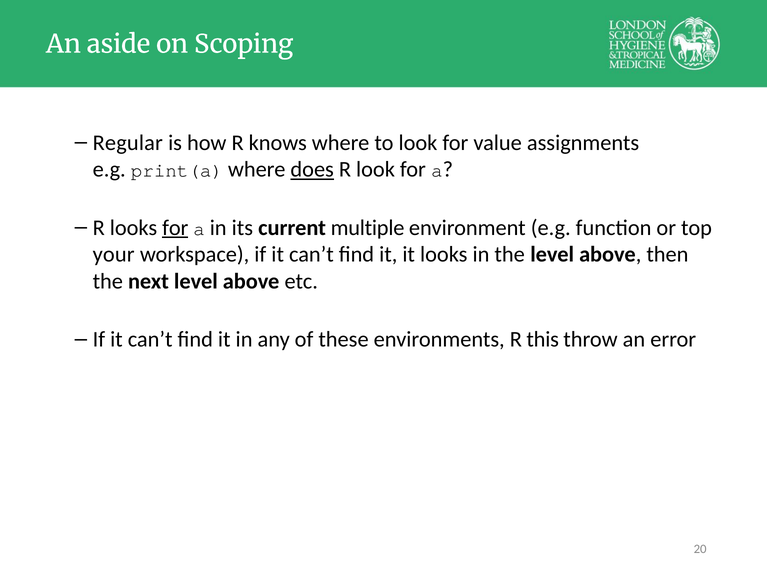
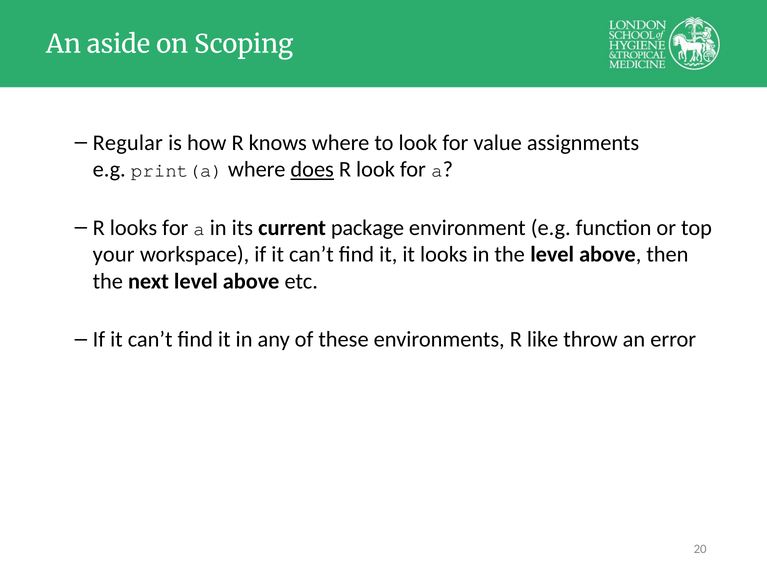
for at (175, 228) underline: present -> none
multiple: multiple -> package
this: this -> like
